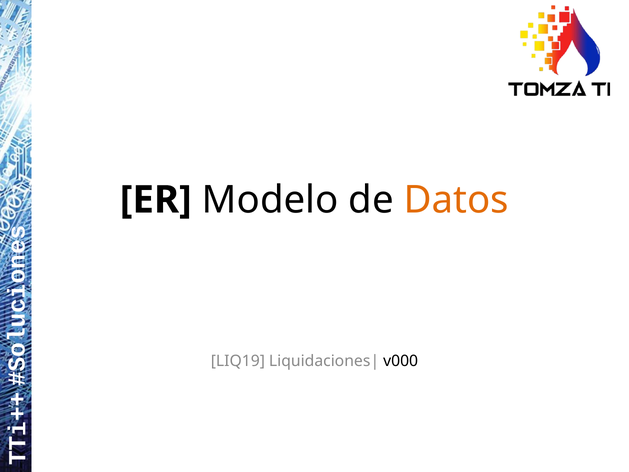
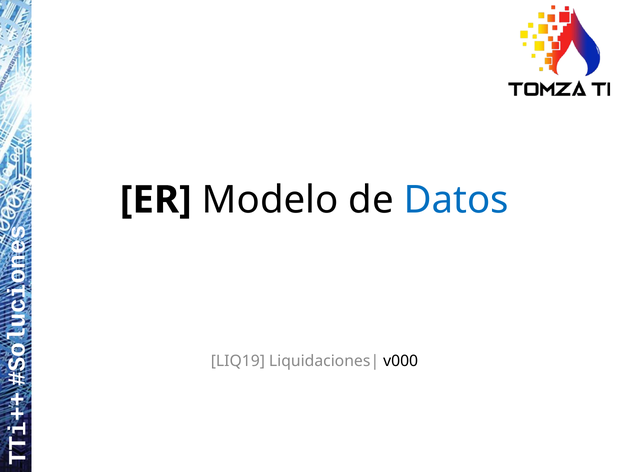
Datos colour: orange -> blue
